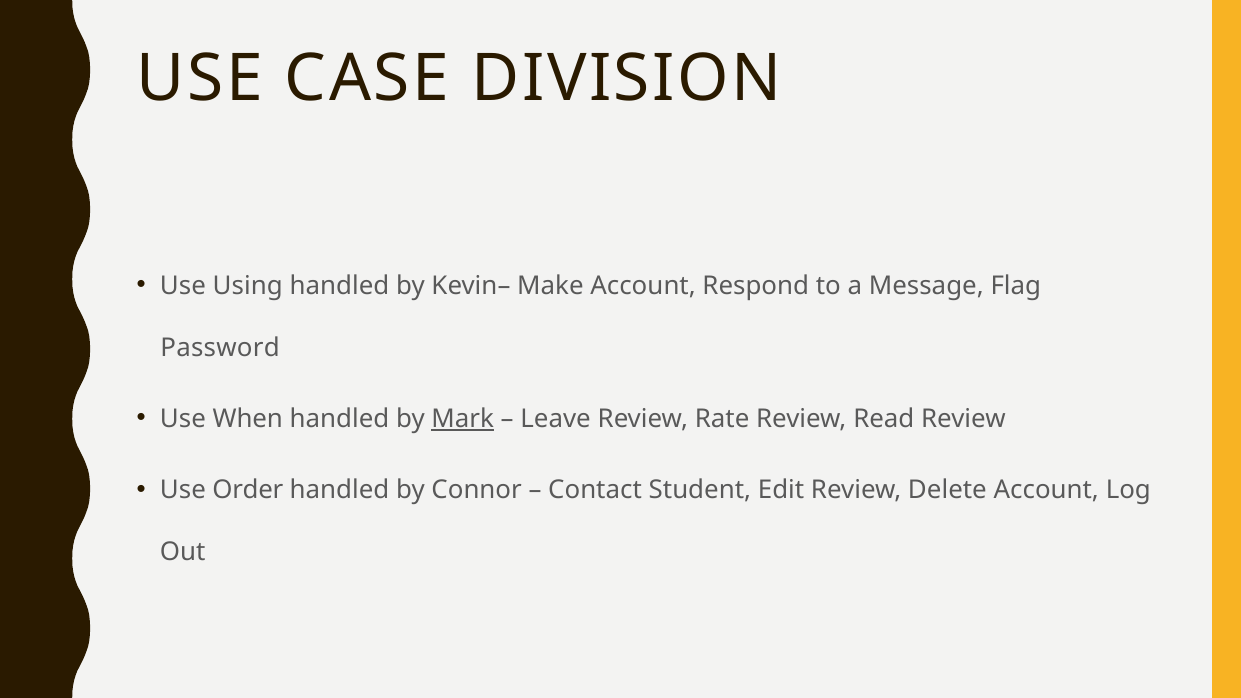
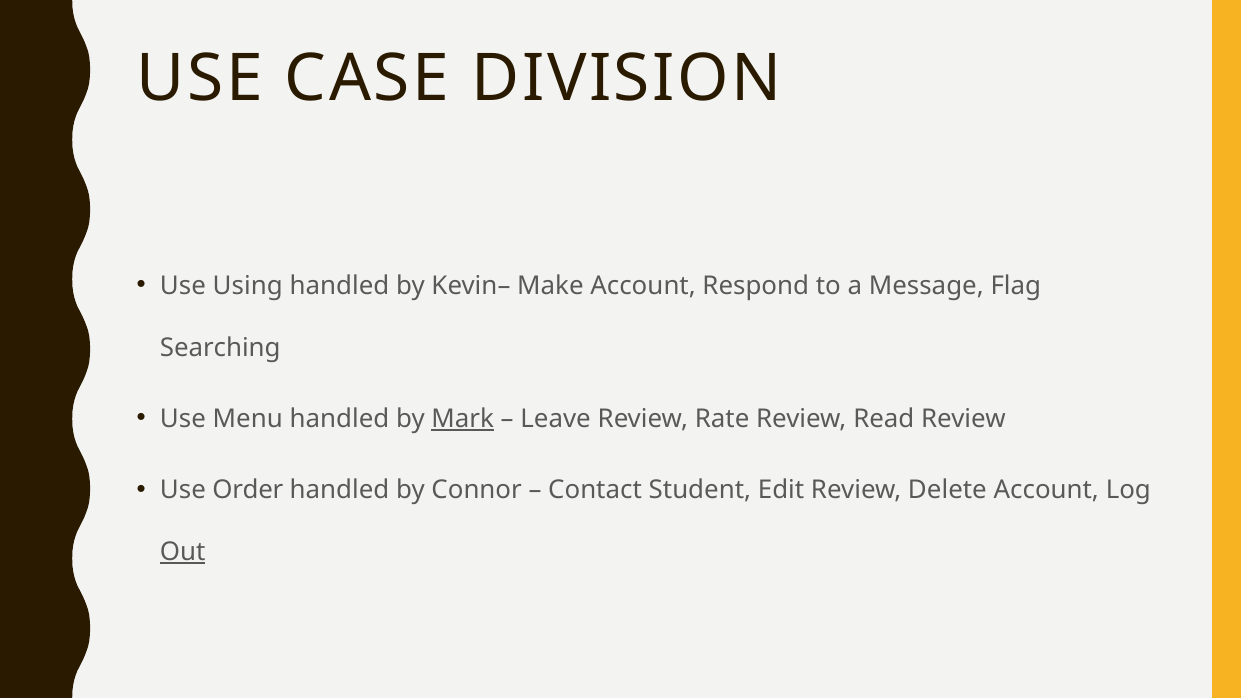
Password: Password -> Searching
When: When -> Menu
Out underline: none -> present
